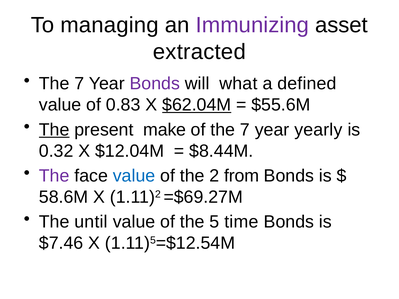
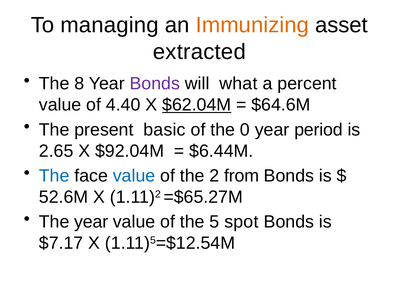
Immunizing colour: purple -> orange
7 at (79, 84): 7 -> 8
defined: defined -> percent
0.83: 0.83 -> 4.40
$55.6M: $55.6M -> $64.6M
The at (54, 130) underline: present -> none
make: make -> basic
of the 7: 7 -> 0
yearly: yearly -> period
0.32: 0.32 -> 2.65
$12.04M: $12.04M -> $92.04M
$8.44M: $8.44M -> $6.44M
The at (54, 176) colour: purple -> blue
58.6M: 58.6M -> 52.6M
=$69.27M: =$69.27M -> =$65.27M
The until: until -> year
time: time -> spot
$7.46: $7.46 -> $7.17
